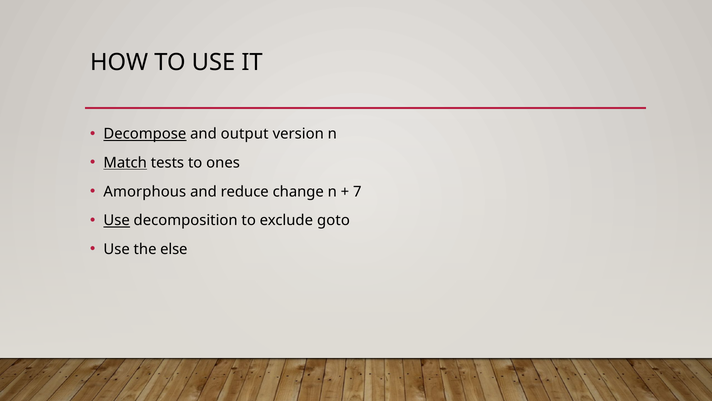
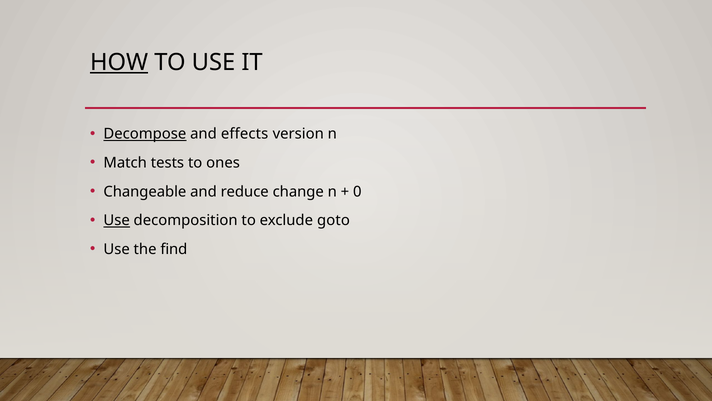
HOW underline: none -> present
output: output -> effects
Match underline: present -> none
Amorphous: Amorphous -> Changeable
7: 7 -> 0
else: else -> find
